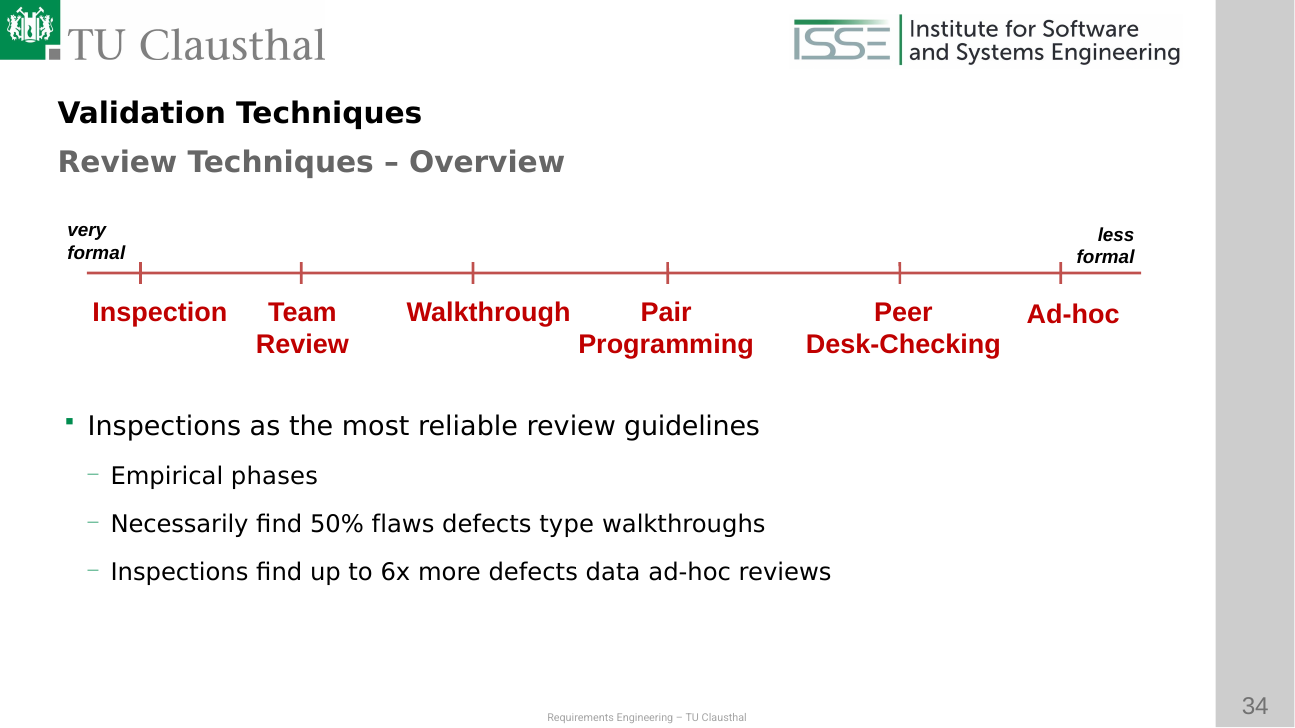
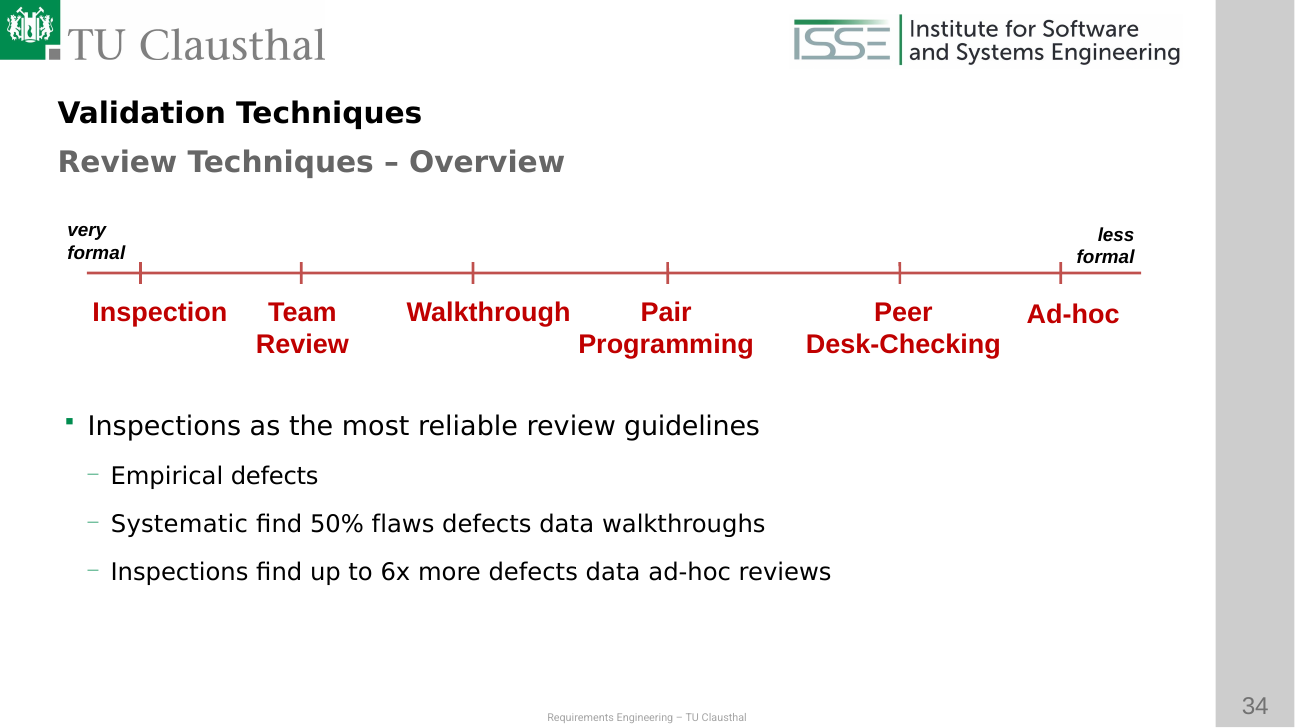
Empirical phases: phases -> defects
Necessarily: Necessarily -> Systematic
type at (567, 525): type -> data
